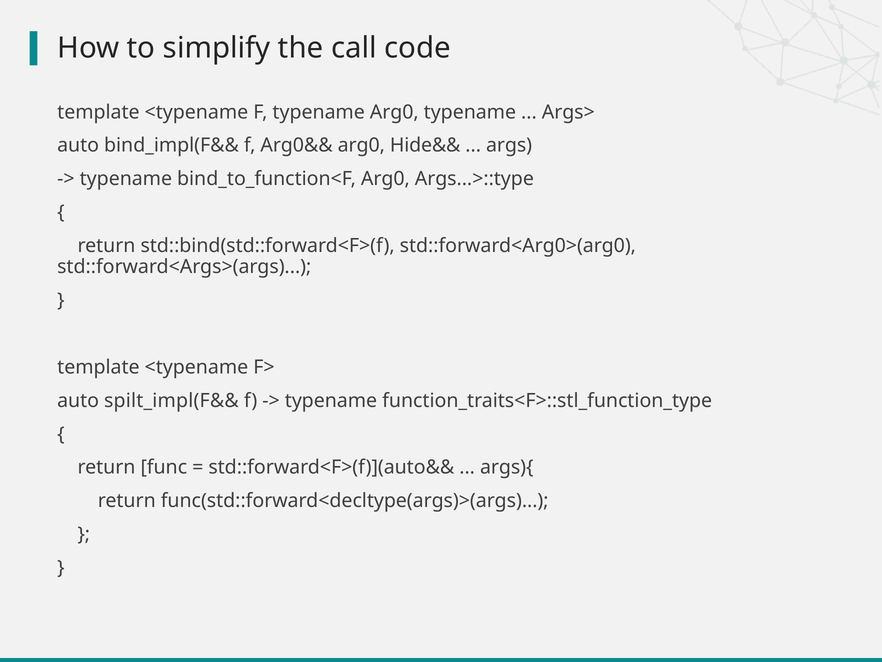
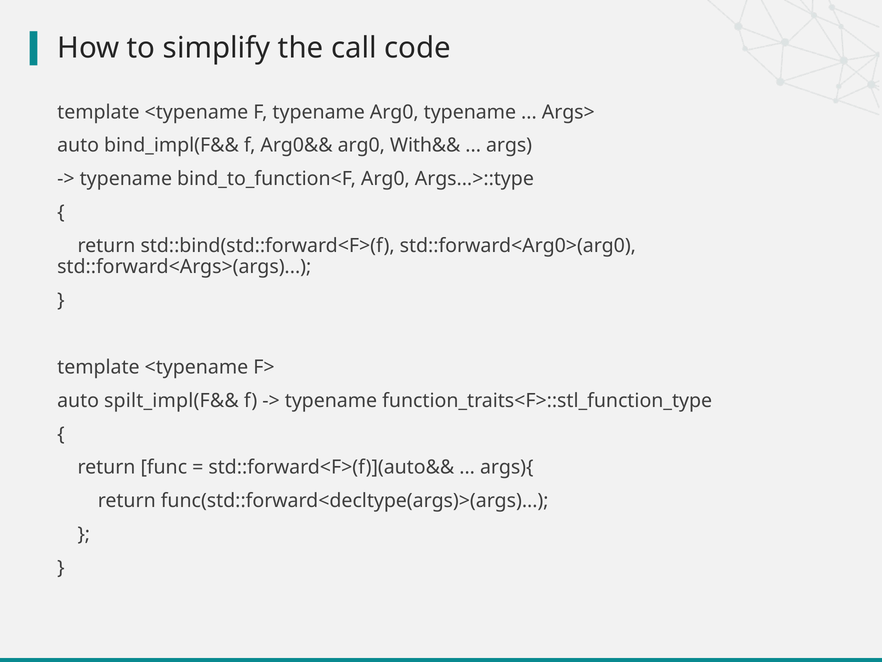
Hide&&: Hide&& -> With&&
